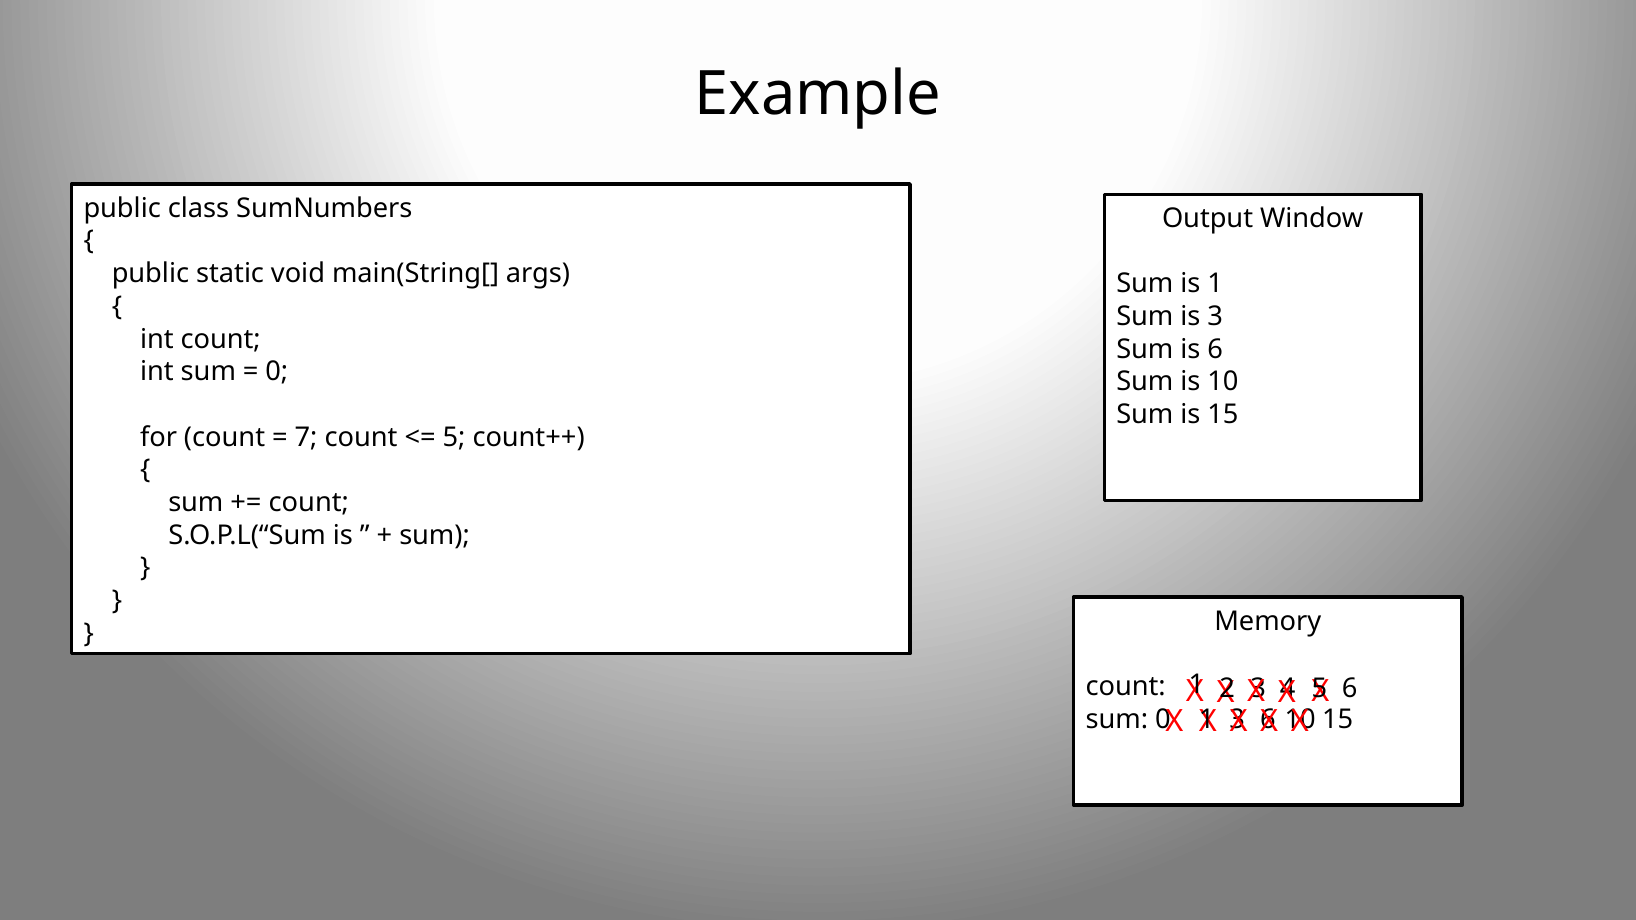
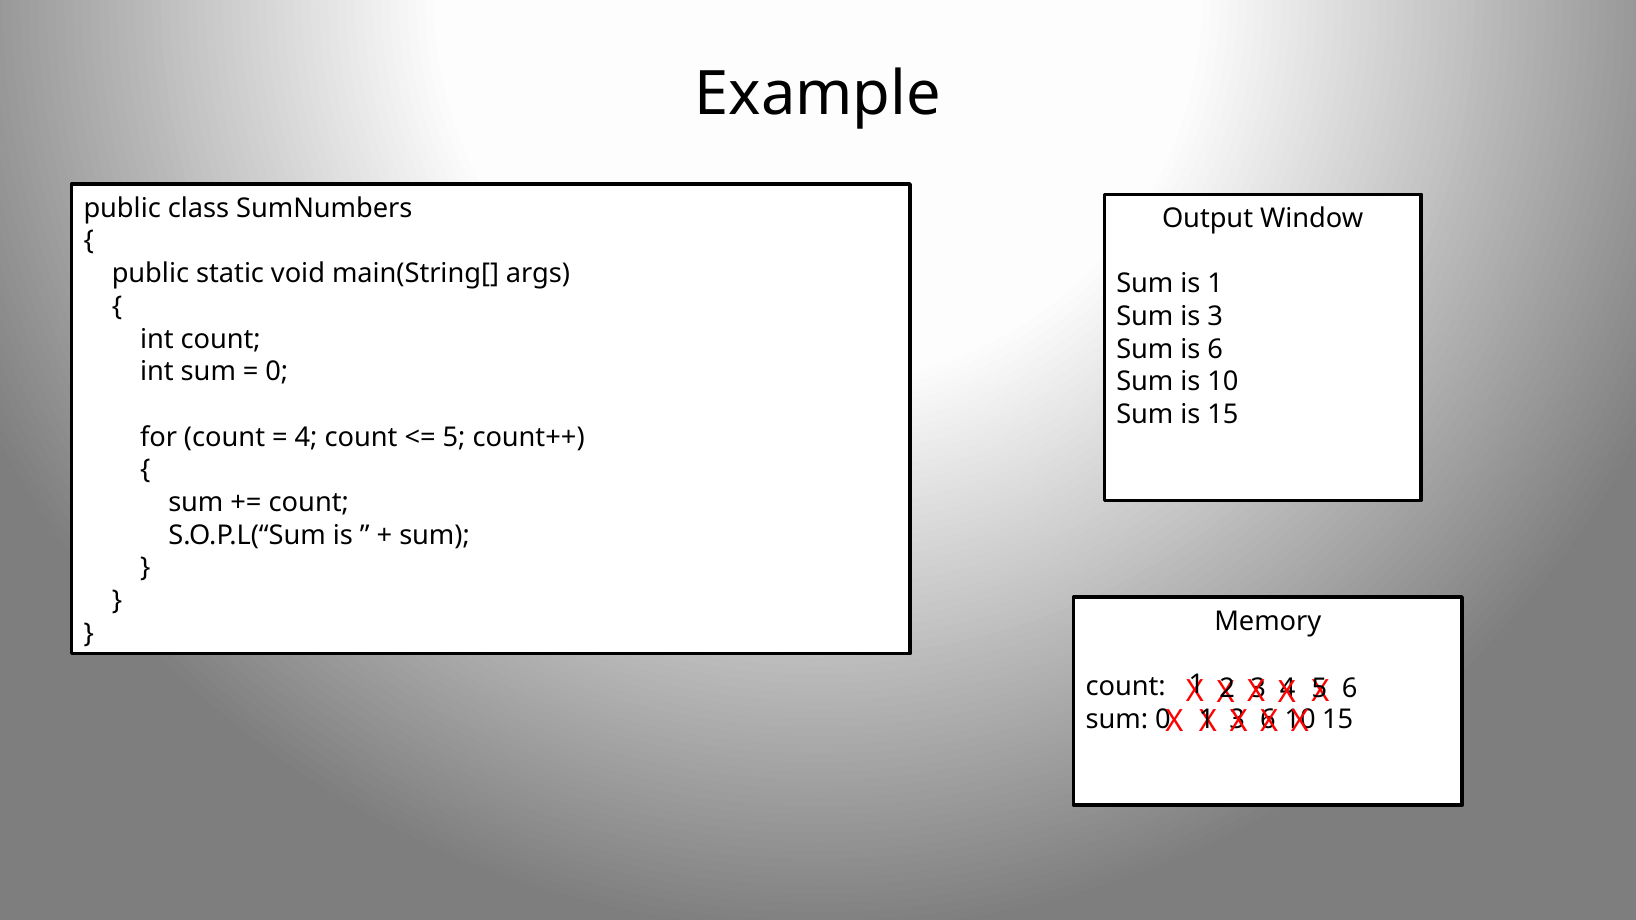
7 at (306, 437): 7 -> 4
